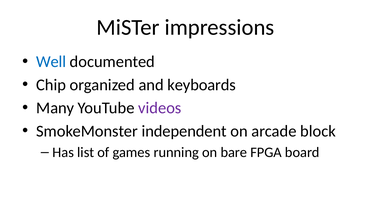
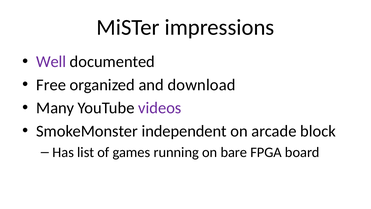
Well colour: blue -> purple
Chip: Chip -> Free
keyboards: keyboards -> download
